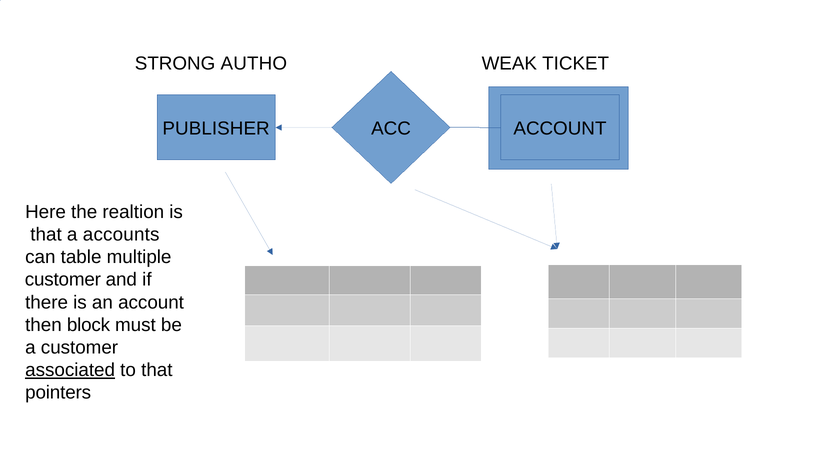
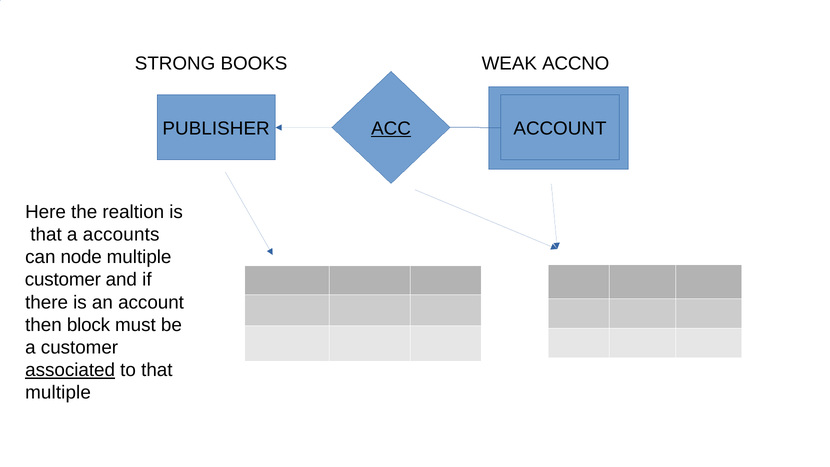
AUTHO: AUTHO -> BOOKS
TICKET: TICKET -> ACCNO
ACC underline: none -> present
table: table -> node
pointers at (58, 393): pointers -> multiple
